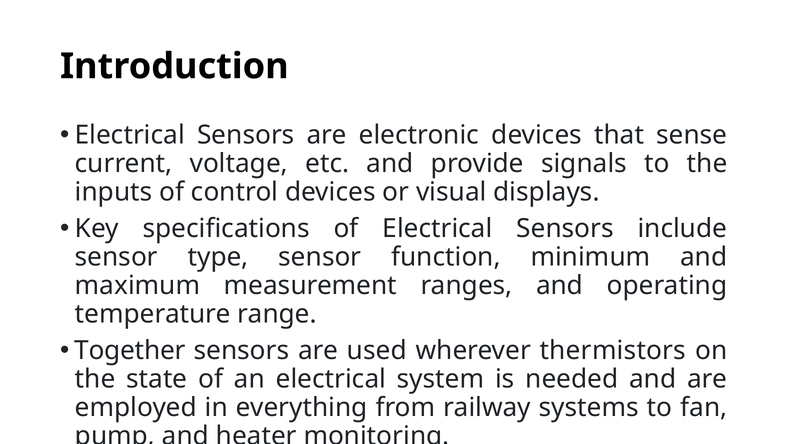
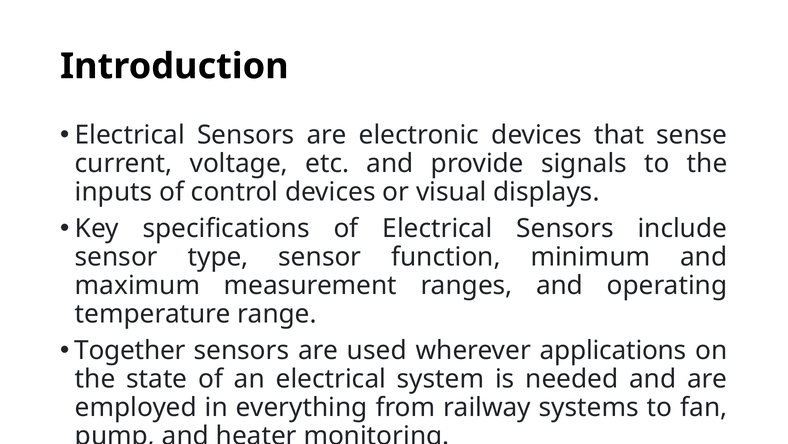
thermistors: thermistors -> applications
